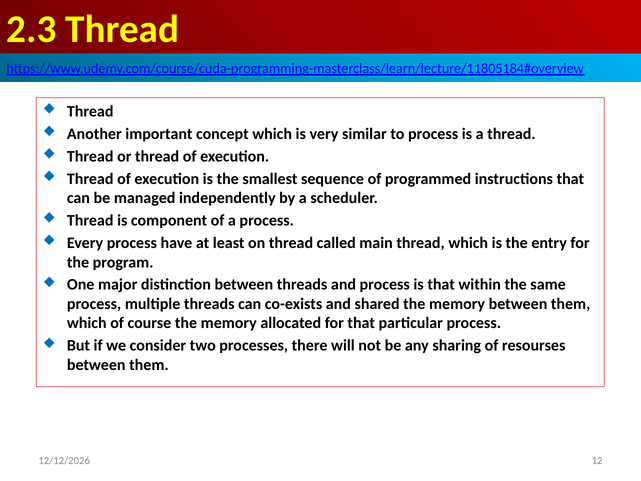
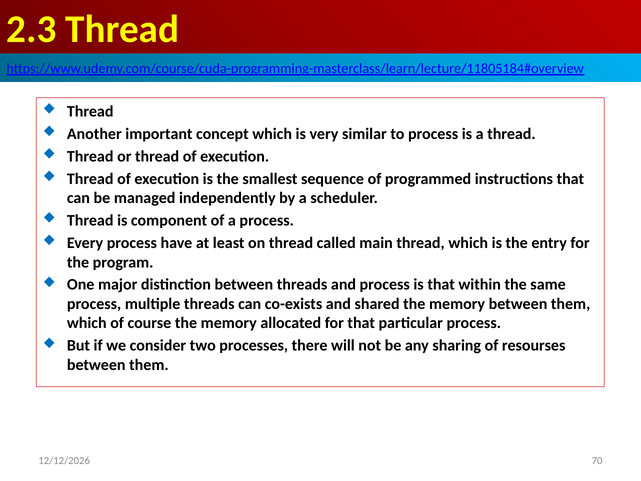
12: 12 -> 70
